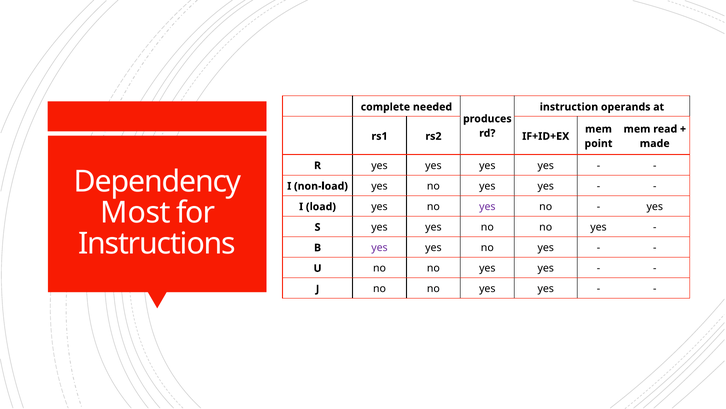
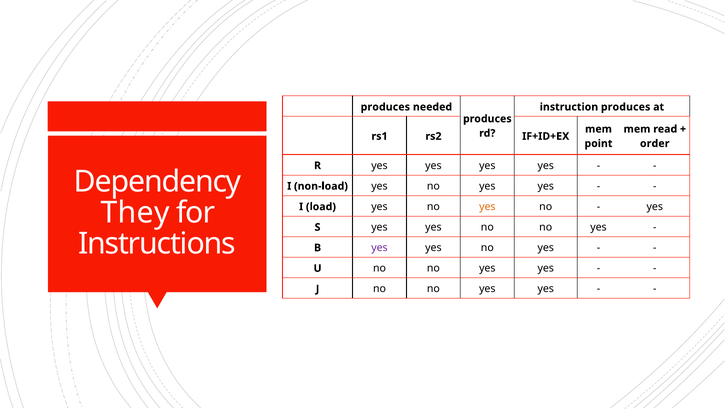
complete at (385, 107): complete -> produces
instruction operands: operands -> produces
made: made -> order
Most: Most -> They
yes at (487, 206) colour: purple -> orange
